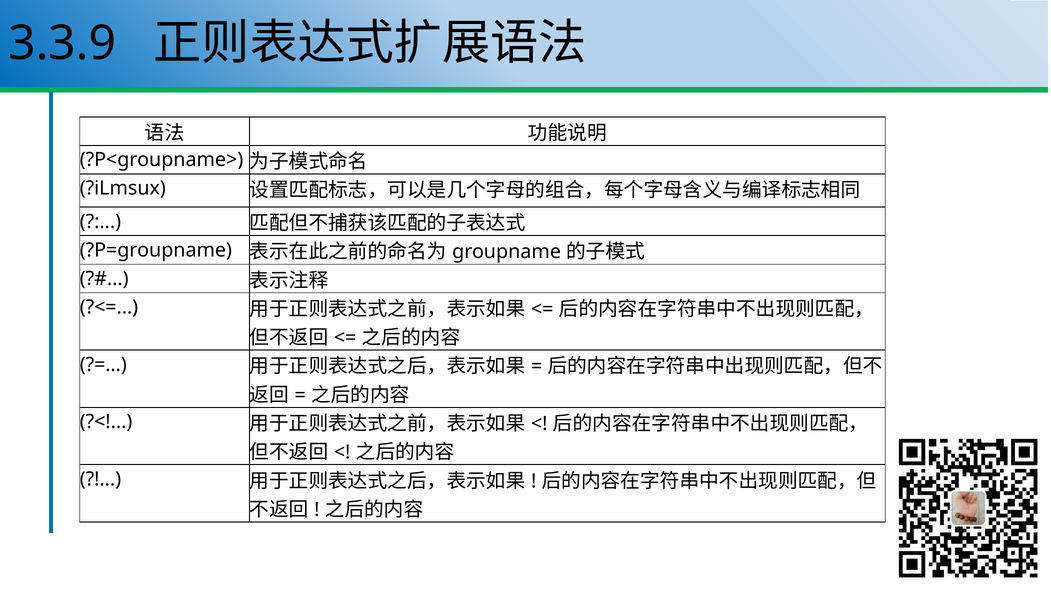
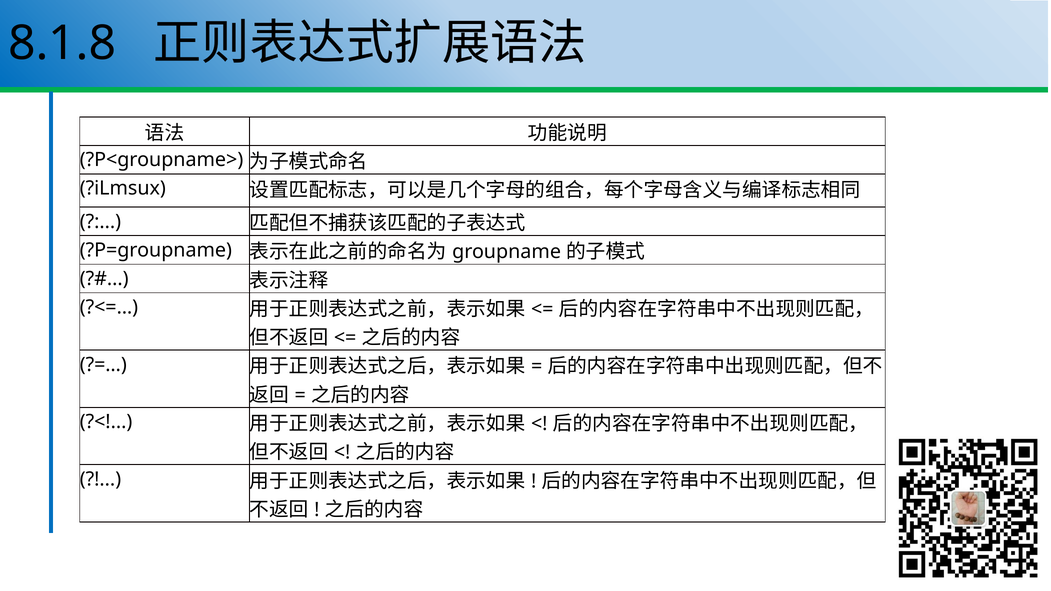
3.3.9: 3.3.9 -> 8.1.8
